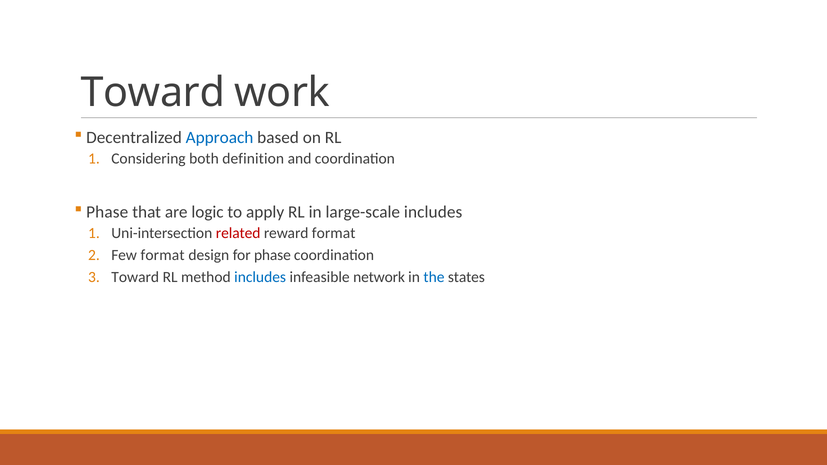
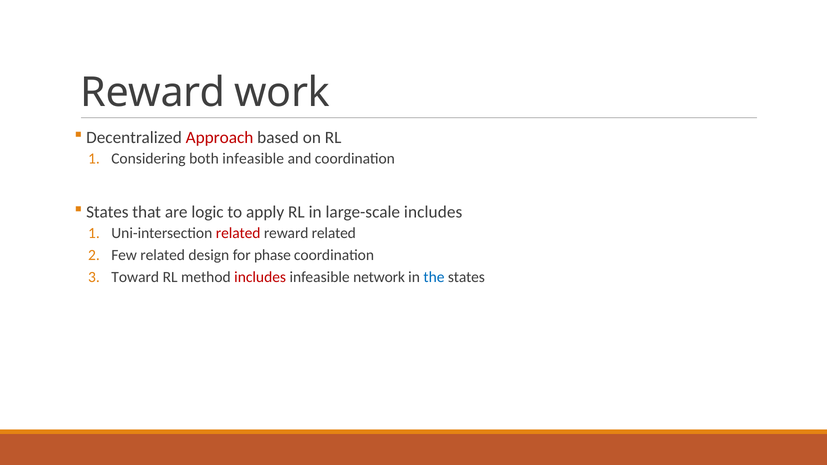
Toward at (153, 93): Toward -> Reward
Approach colour: blue -> red
both definition: definition -> infeasible
Phase at (107, 212): Phase -> States
reward format: format -> related
Few format: format -> related
includes at (260, 277) colour: blue -> red
